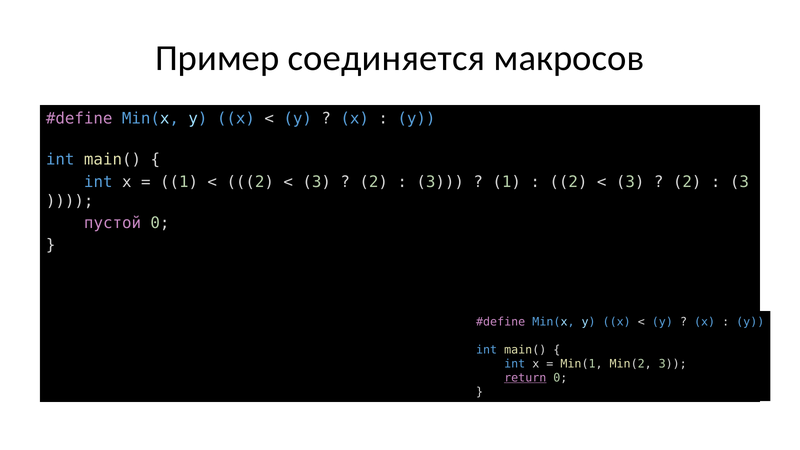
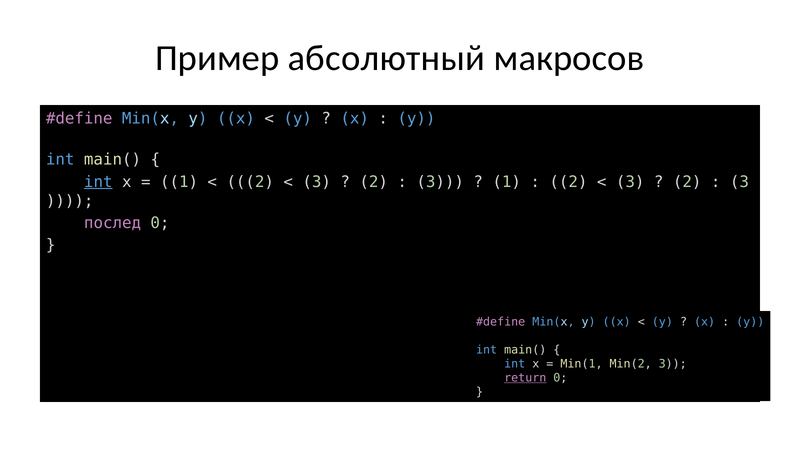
соединяется: соединяется -> абсолютный
int at (98, 182) underline: none -> present
пустой: пустой -> послед
